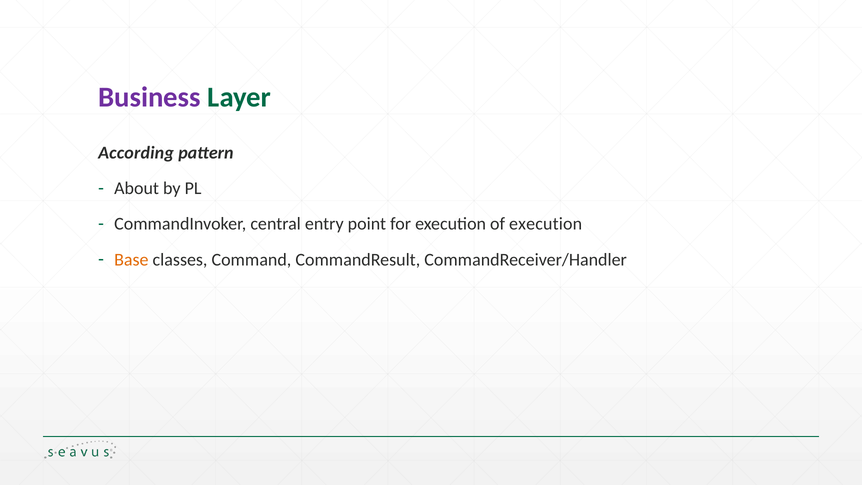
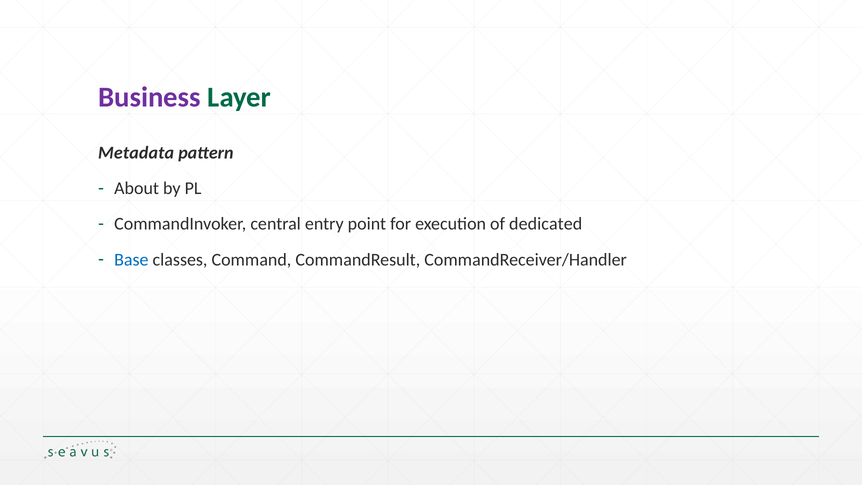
According: According -> Metadata
of execution: execution -> dedicated
Base colour: orange -> blue
